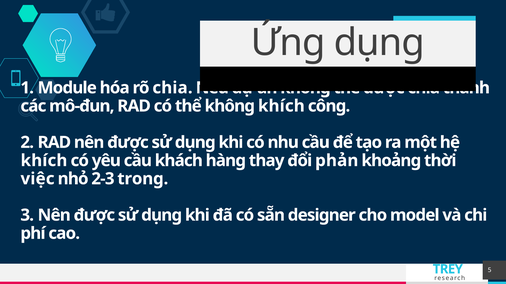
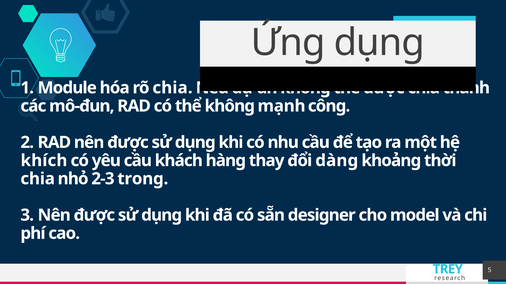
không khích: khích -> mạnh
phản: phản -> dàng
việc at (38, 179): việc -> chia
